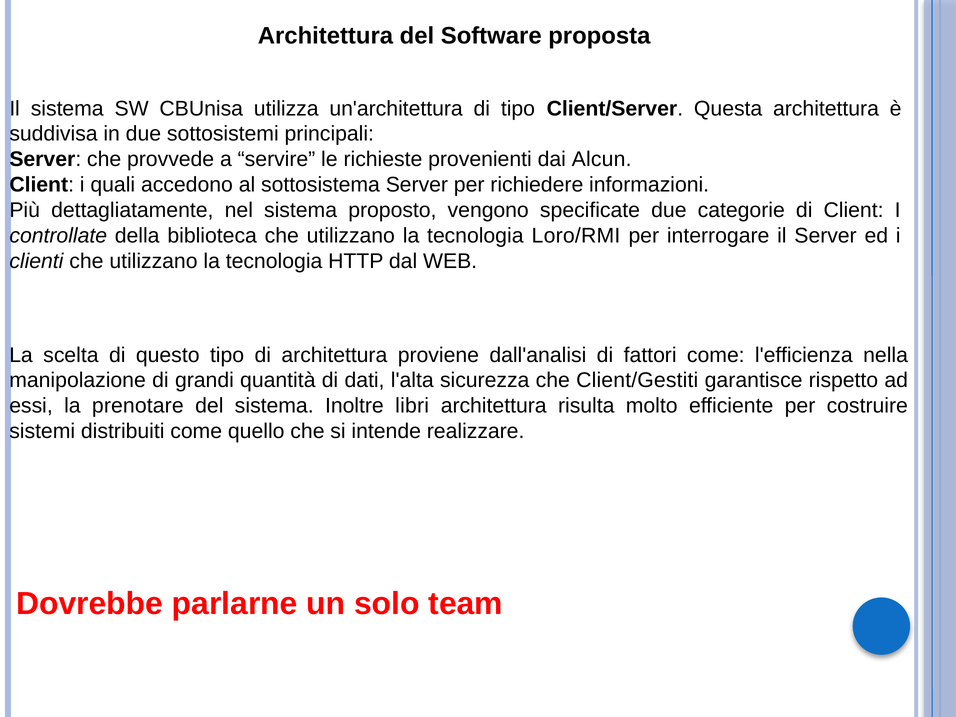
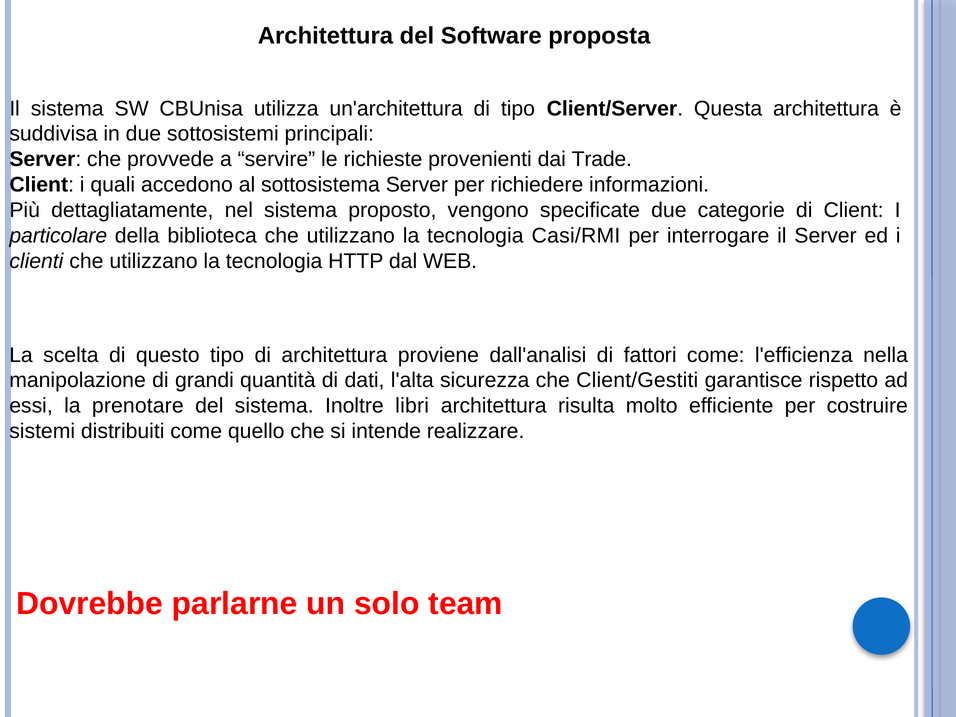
Alcun: Alcun -> Trade
controllate: controllate -> particolare
Loro/RMI: Loro/RMI -> Casi/RMI
